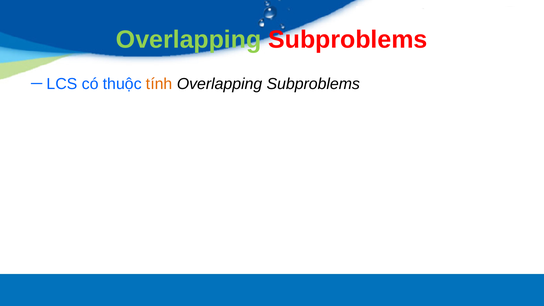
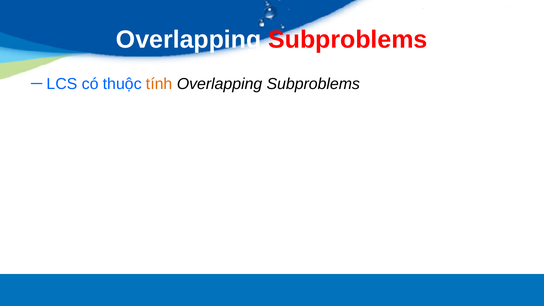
Overlapping at (189, 39) colour: light green -> white
